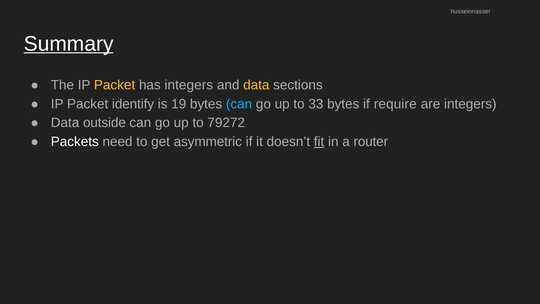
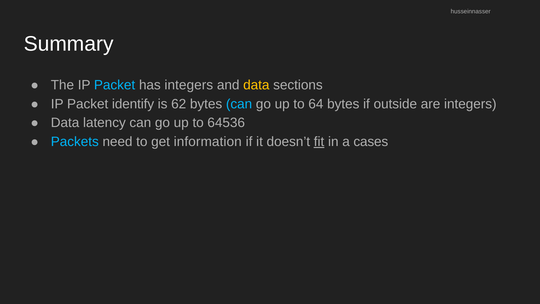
Summary underline: present -> none
Packet at (115, 85) colour: yellow -> light blue
19: 19 -> 62
33: 33 -> 64
require: require -> outside
outside: outside -> latency
79272: 79272 -> 64536
Packets colour: white -> light blue
asymmetric: asymmetric -> information
router: router -> cases
